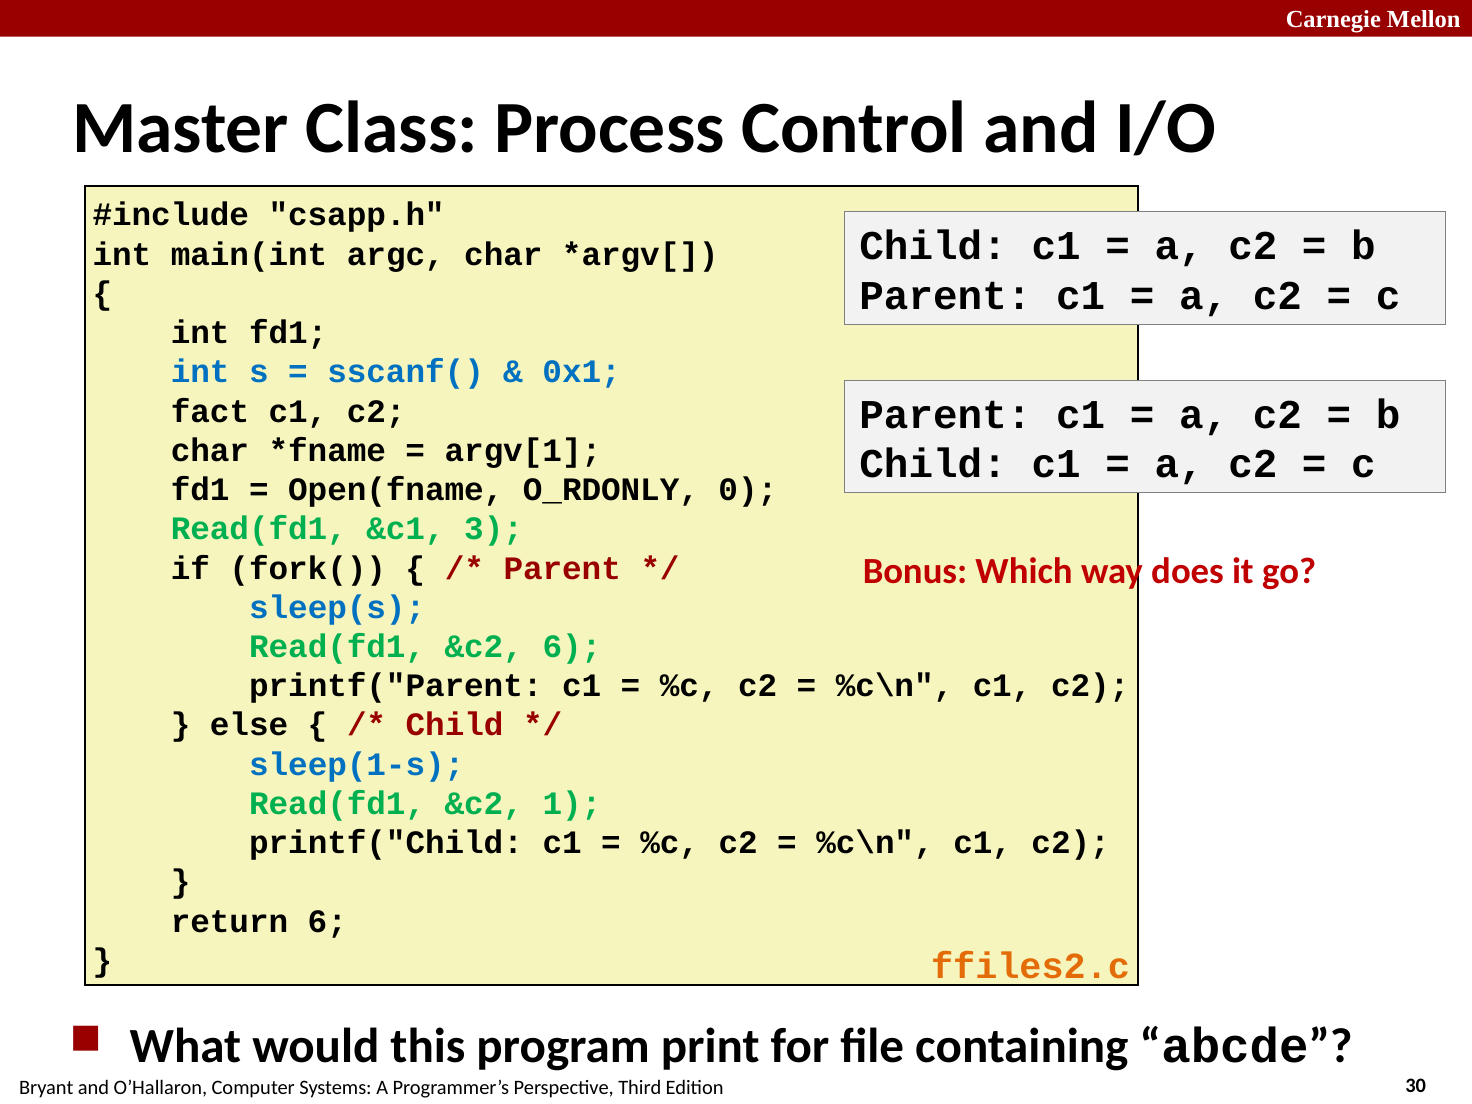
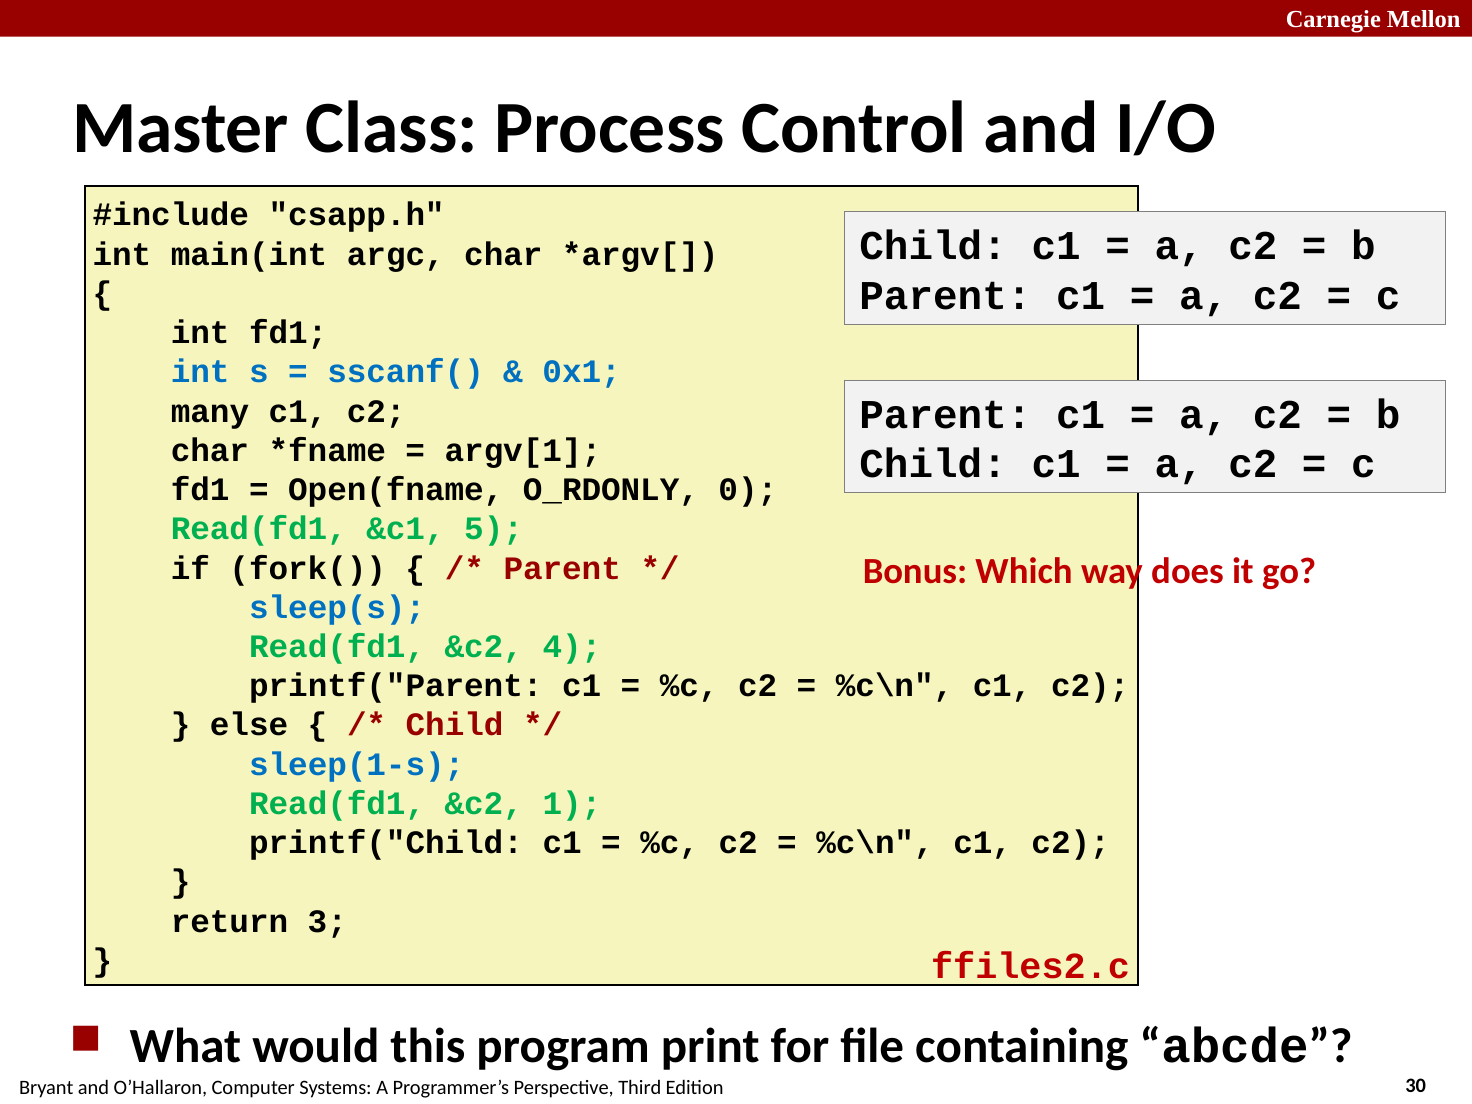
fact: fact -> many
3: 3 -> 5
&c2 6: 6 -> 4
return 6: 6 -> 3
ffiles2.c colour: orange -> red
